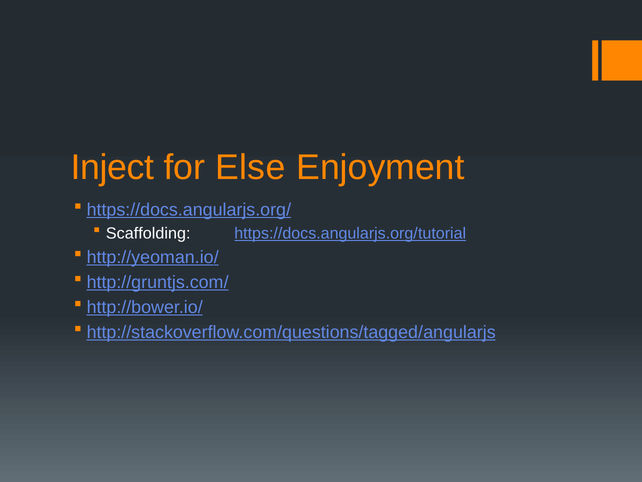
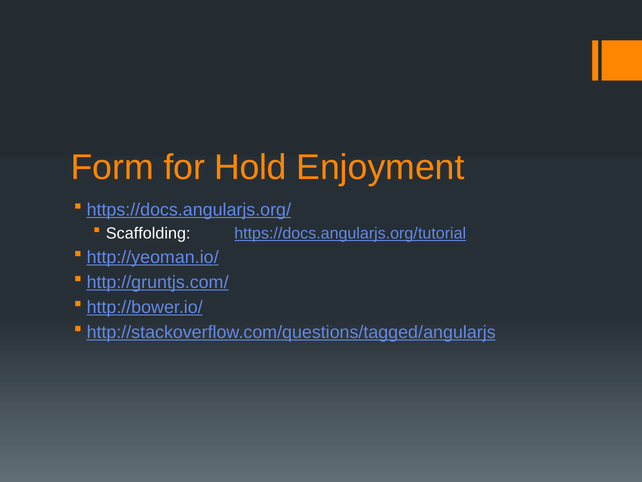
Inject: Inject -> Form
Else: Else -> Hold
